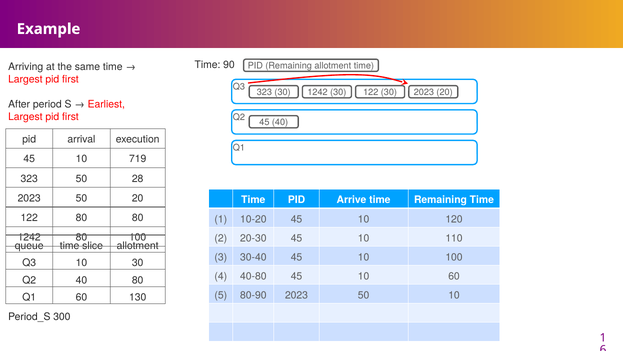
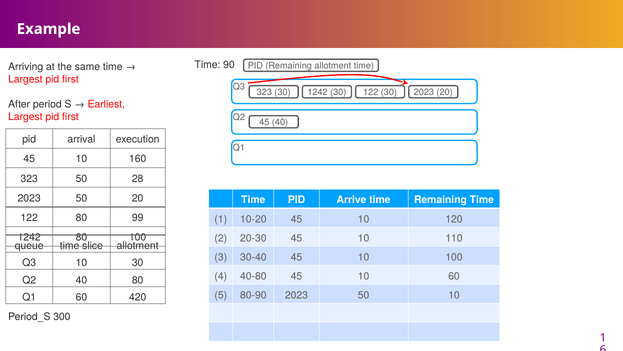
719: 719 -> 160
80 80: 80 -> 99
130: 130 -> 420
